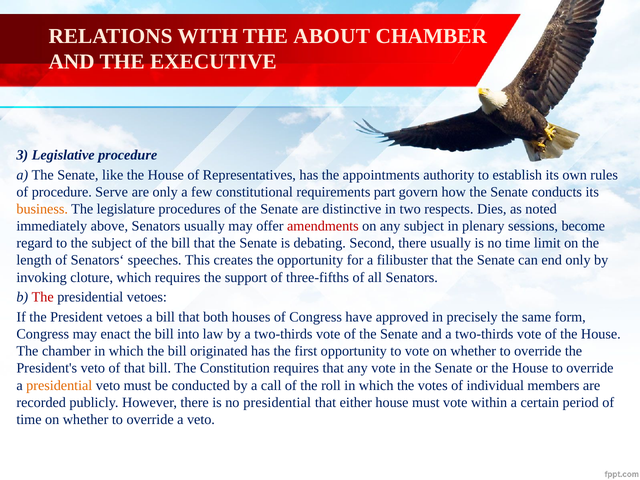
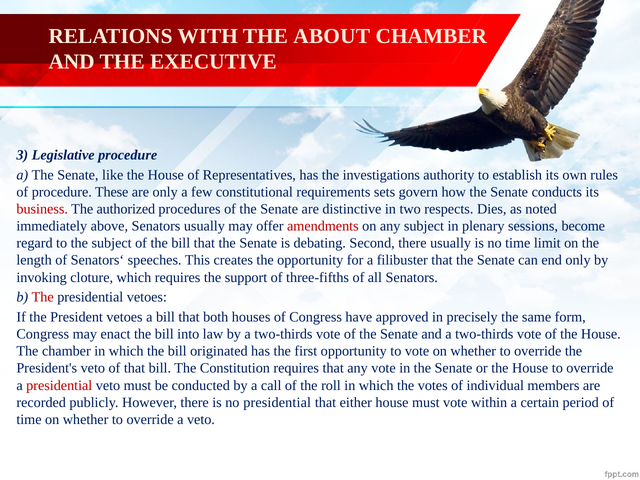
appointments: appointments -> investigations
Serve: Serve -> These
part: part -> sets
business colour: orange -> red
legislature: legislature -> authorized
presidential at (59, 385) colour: orange -> red
